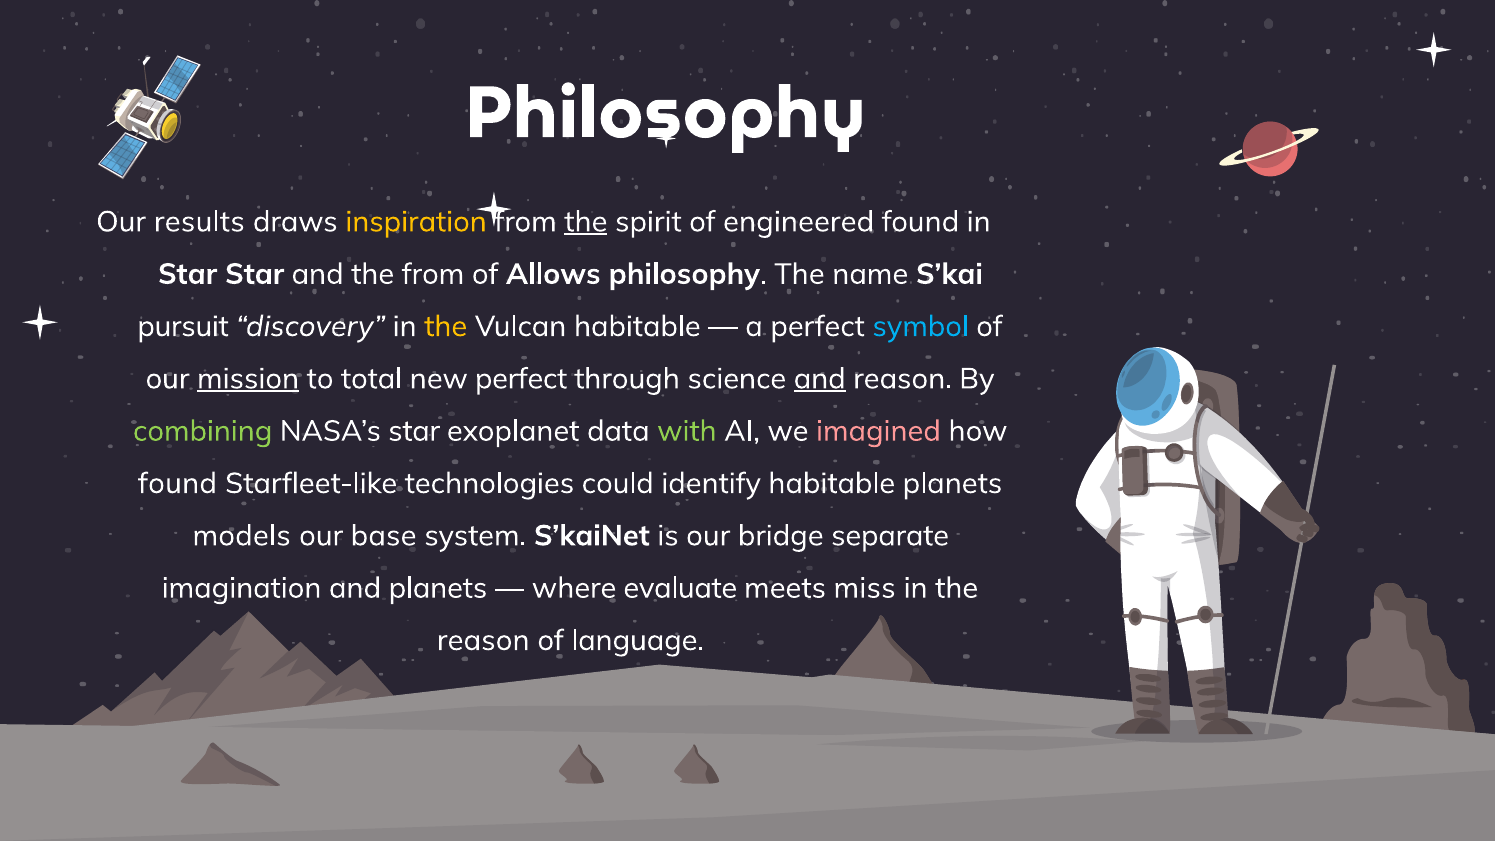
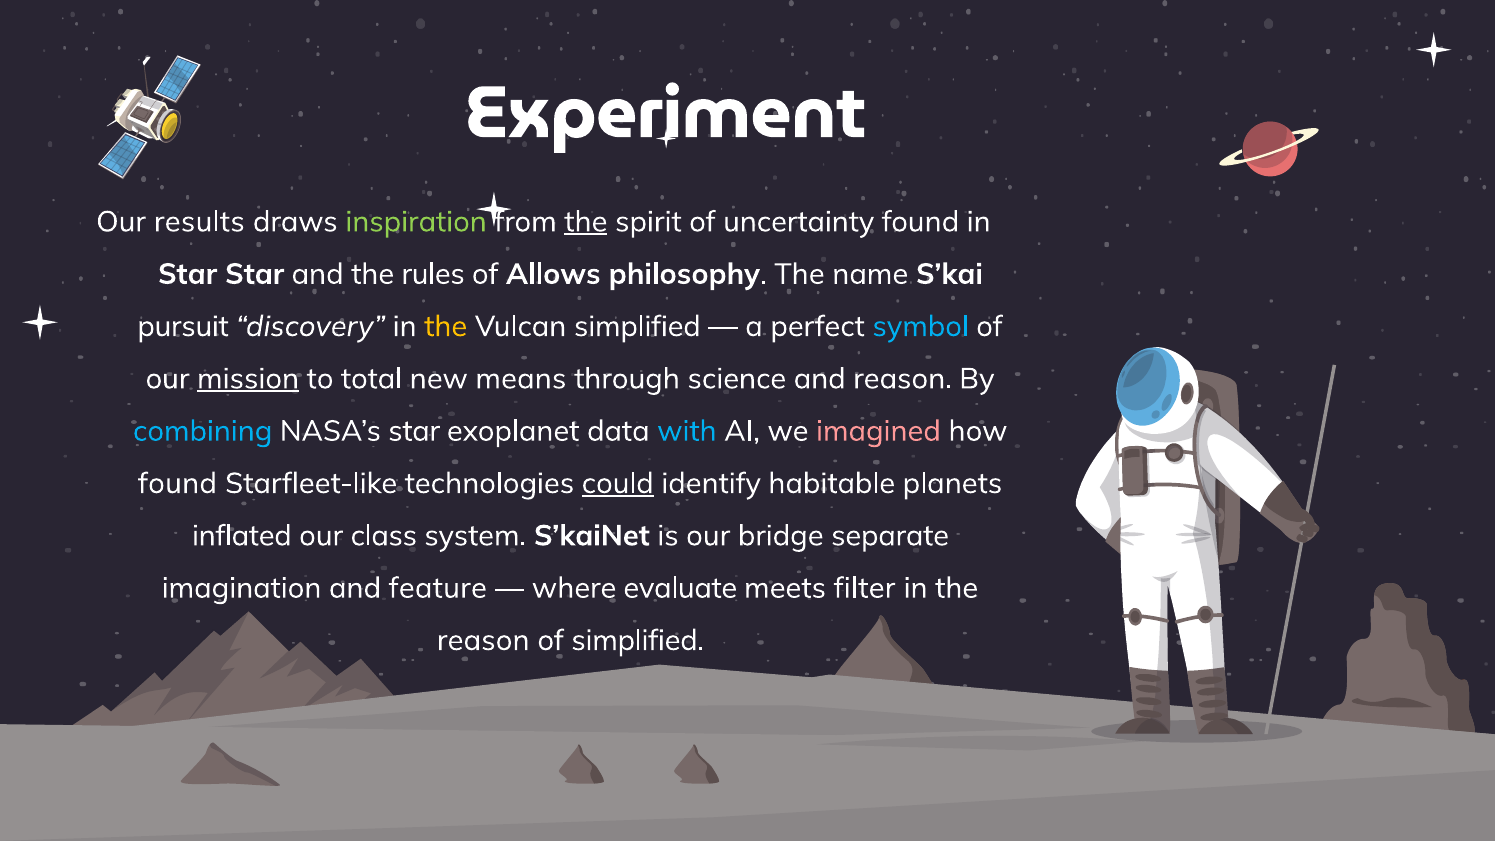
Philosophy at (666, 113): Philosophy -> Experiment
inspiration colour: yellow -> light green
engineered: engineered -> uncertainty
the from: from -> rules
Vulcan habitable: habitable -> simplified
new perfect: perfect -> means
and at (820, 379) underline: present -> none
combining colour: light green -> light blue
with colour: light green -> light blue
could underline: none -> present
models: models -> inflated
base: base -> class
and planets: planets -> feature
miss: miss -> filter
of language: language -> simplified
